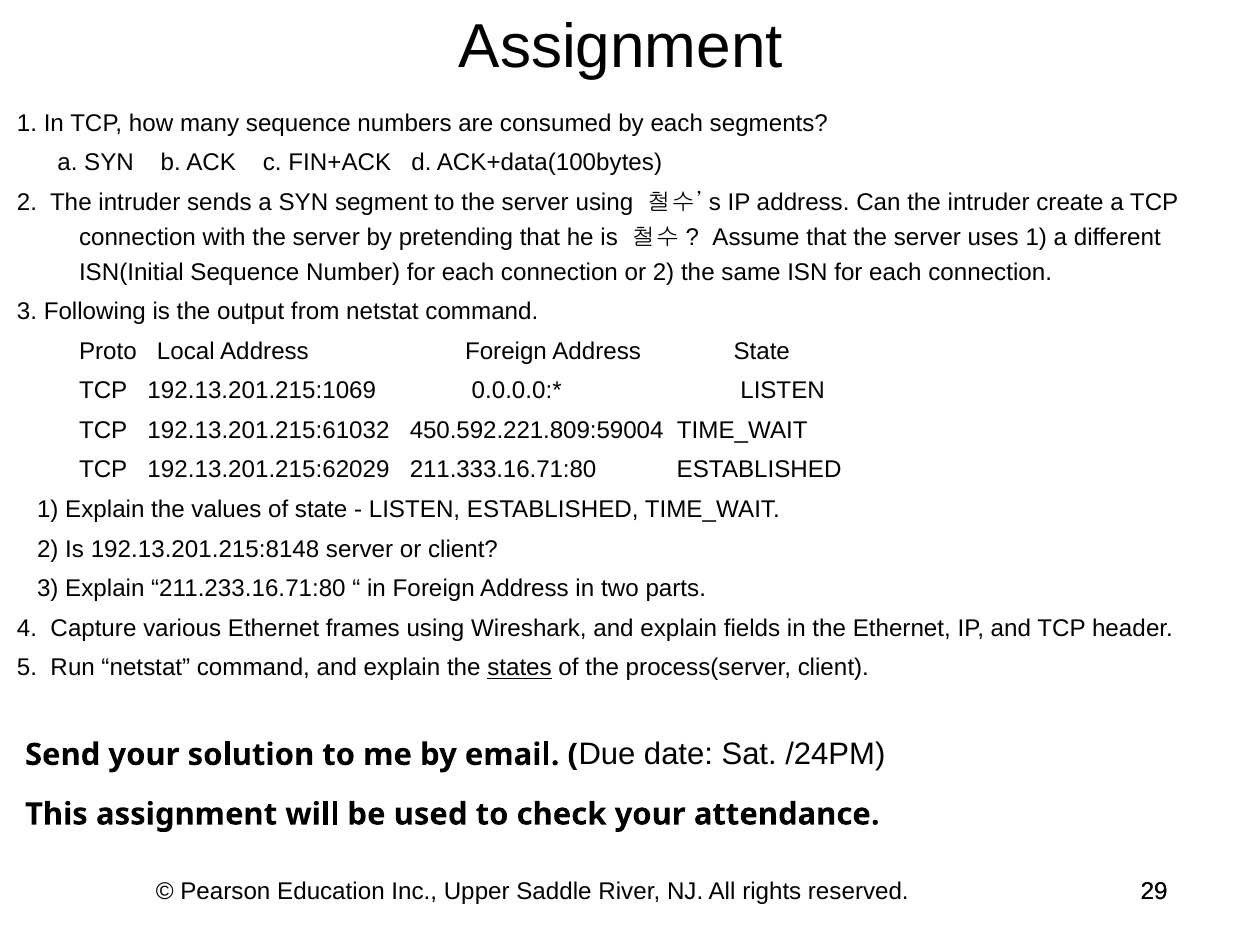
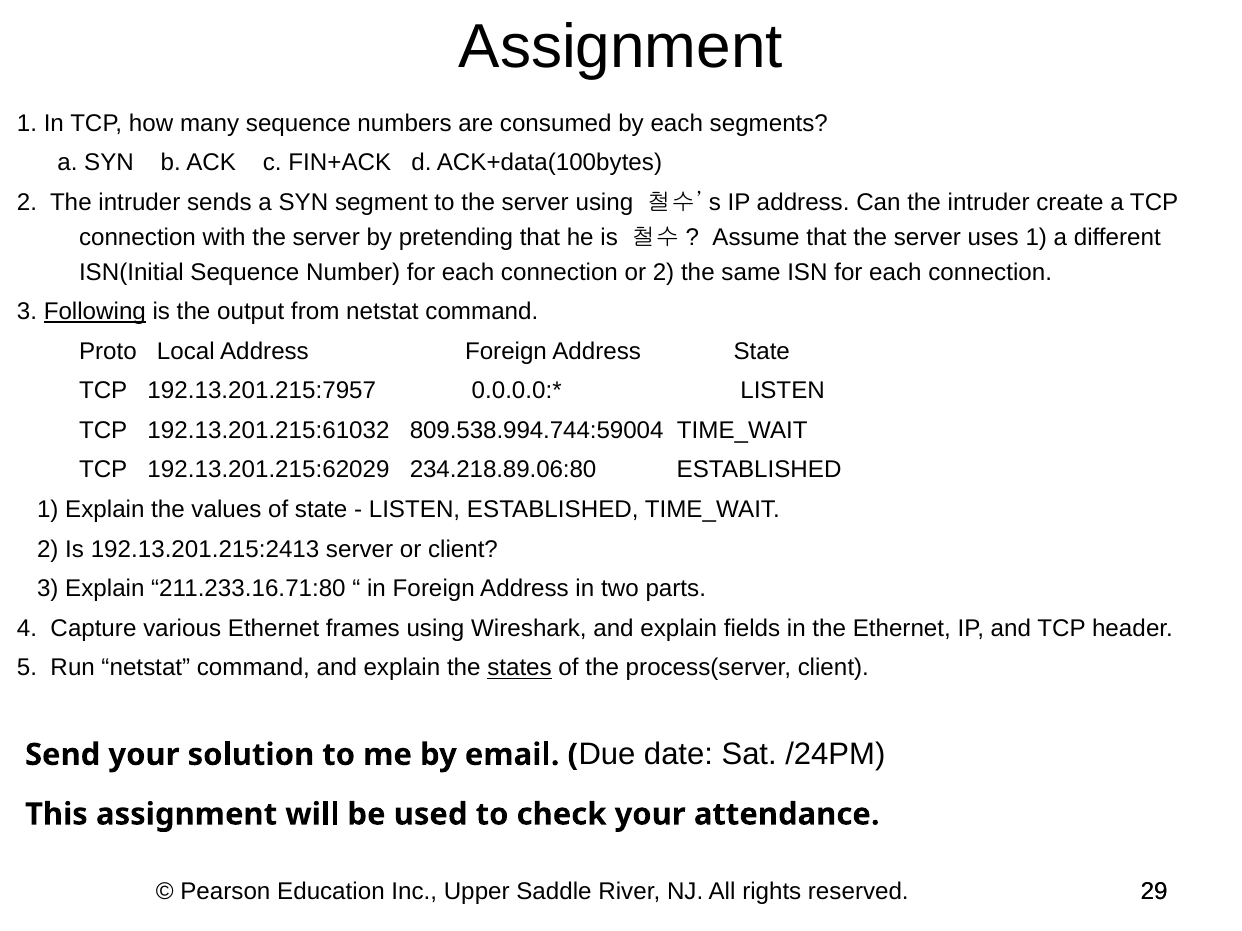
Following underline: none -> present
192.13.201.215:1069: 192.13.201.215:1069 -> 192.13.201.215:7957
450.592.221.809:59004: 450.592.221.809:59004 -> 809.538.994.744:59004
211.333.16.71:80: 211.333.16.71:80 -> 234.218.89.06:80
192.13.201.215:8148: 192.13.201.215:8148 -> 192.13.201.215:2413
